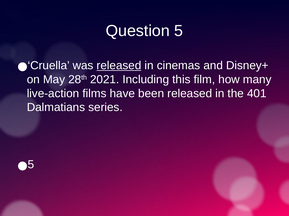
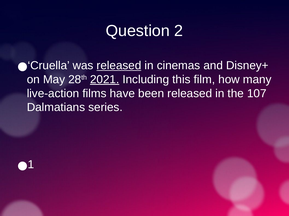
Question 5: 5 -> 2
2021 underline: none -> present
401: 401 -> 107
5 at (31, 165): 5 -> 1
